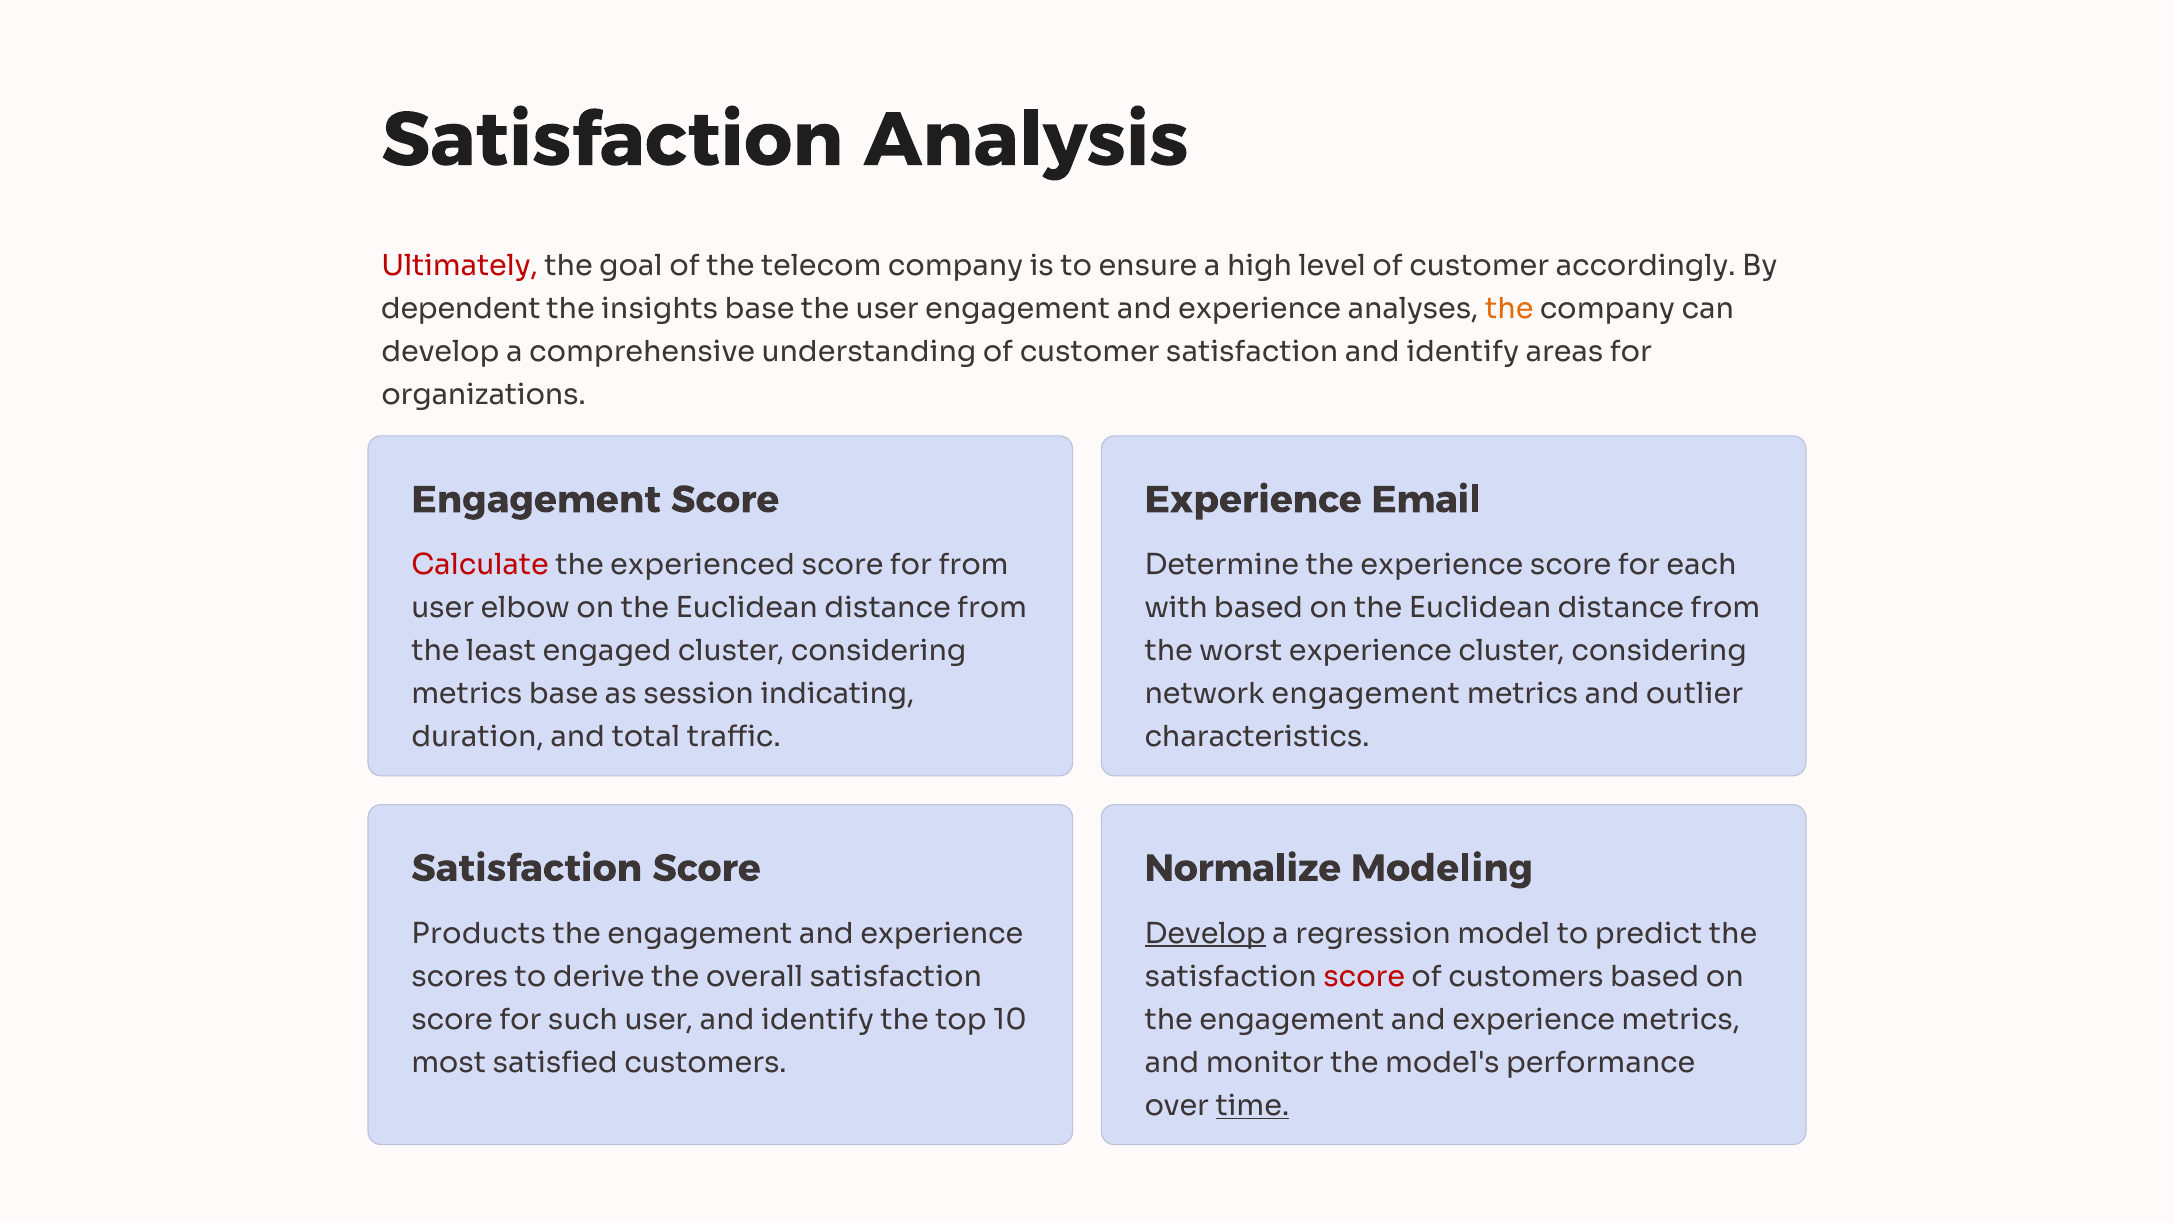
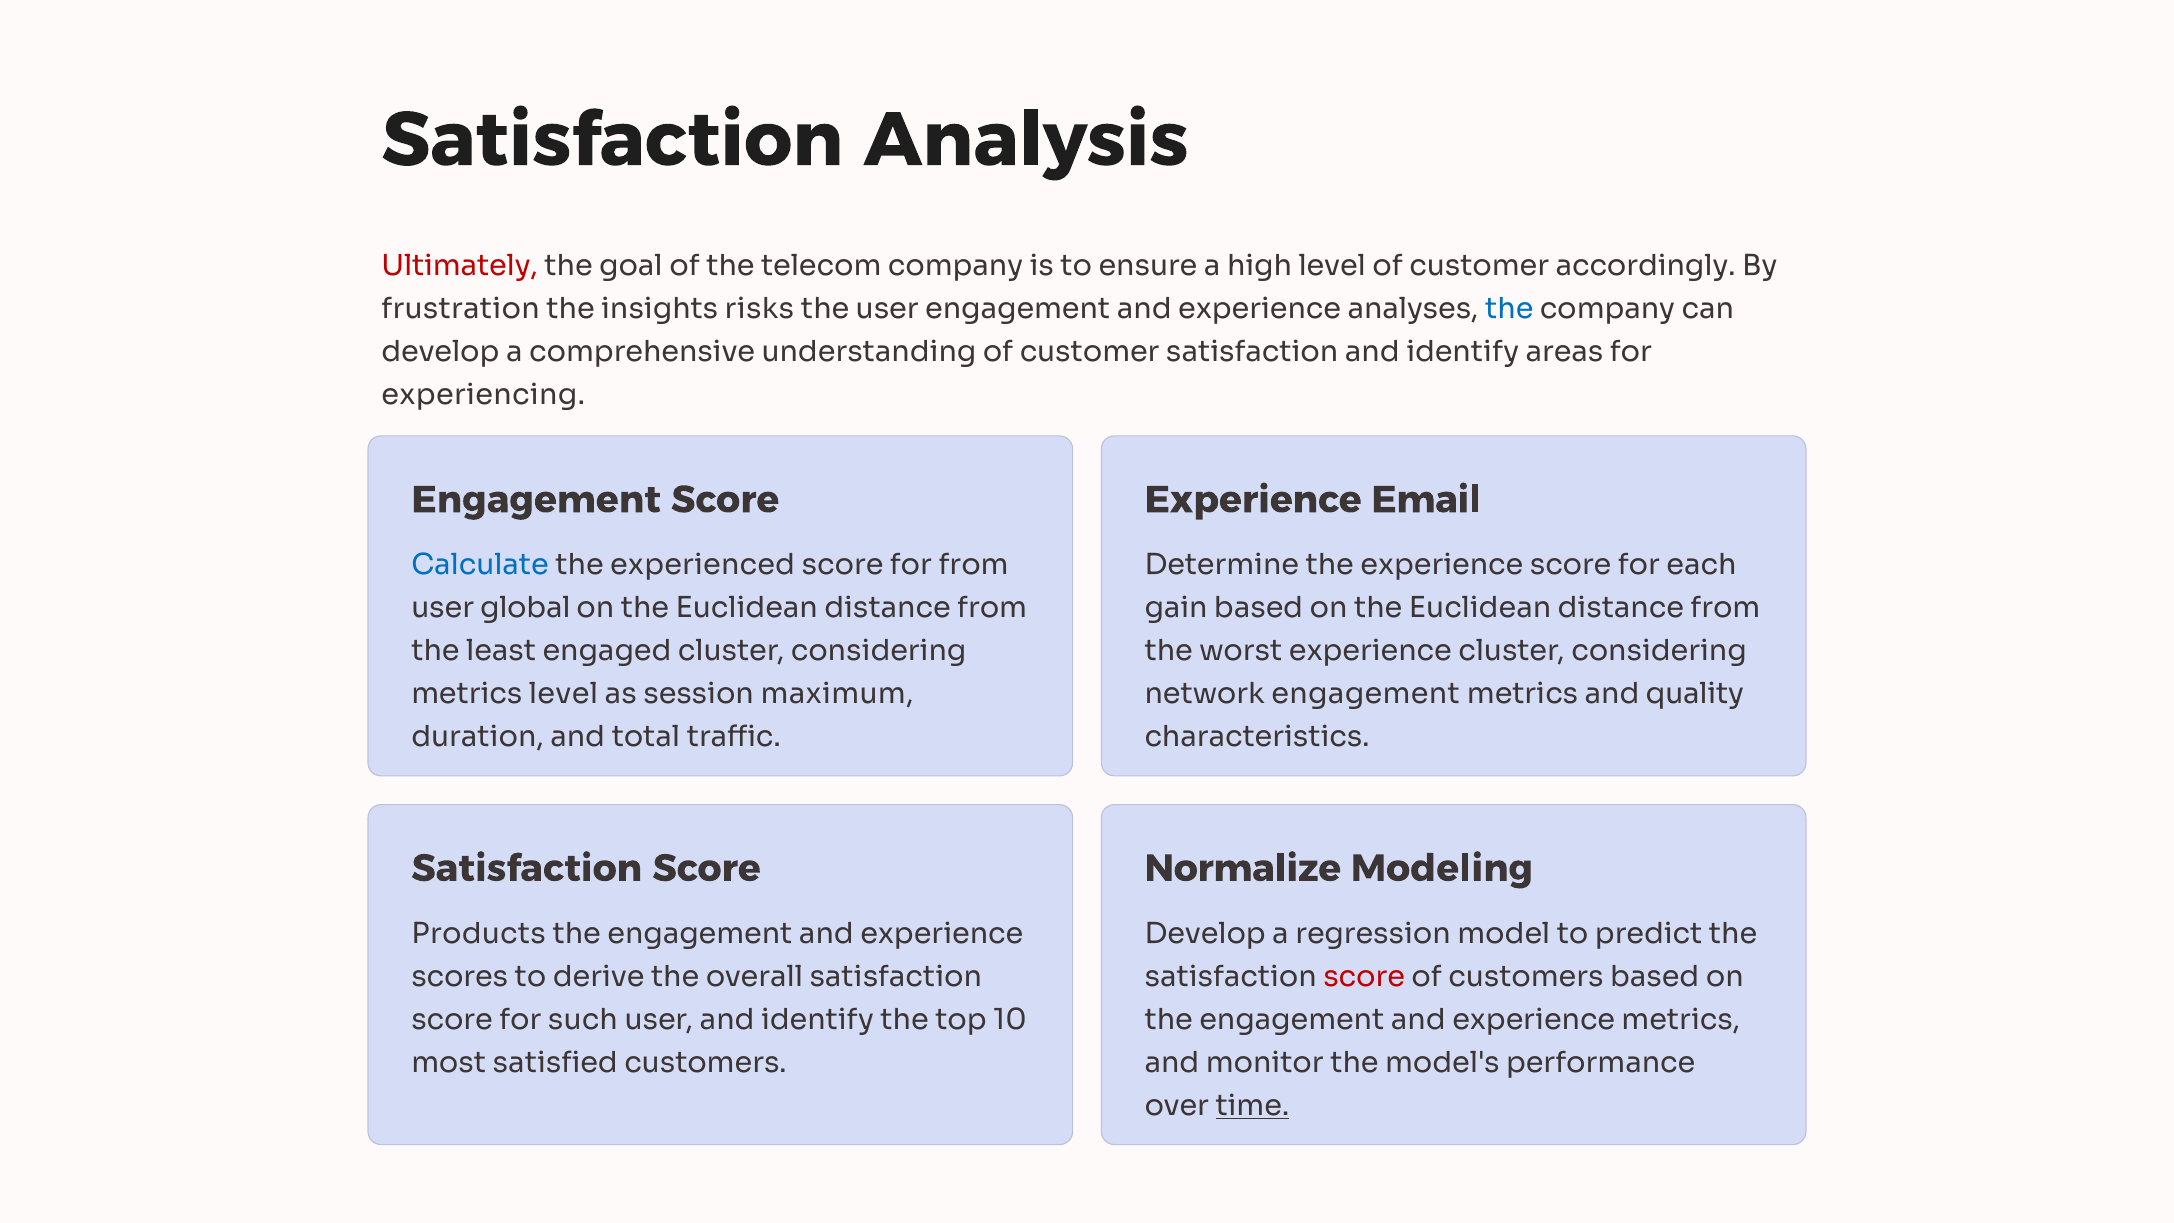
dependent: dependent -> frustration
insights base: base -> risks
the at (1509, 309) colour: orange -> blue
organizations: organizations -> experiencing
Calculate colour: red -> blue
elbow: elbow -> global
with: with -> gain
metrics base: base -> level
indicating: indicating -> maximum
outlier: outlier -> quality
Develop at (1205, 933) underline: present -> none
